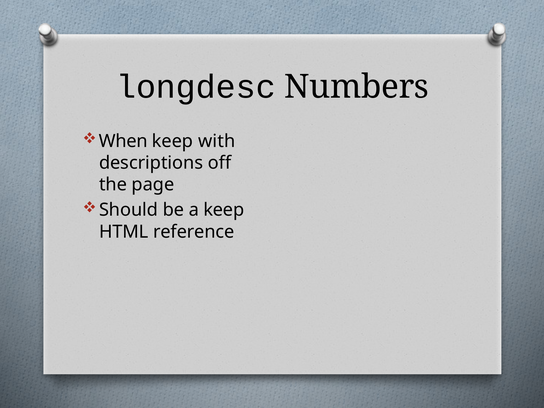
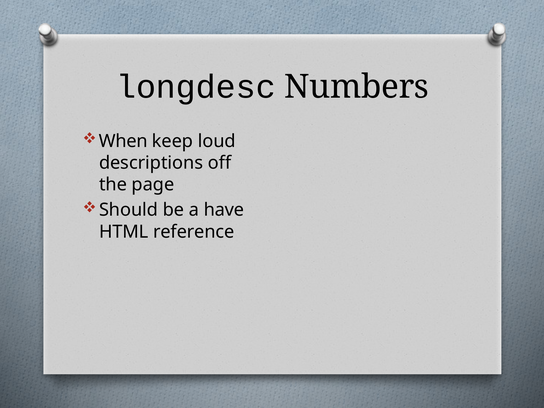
with: with -> loud
a keep: keep -> have
